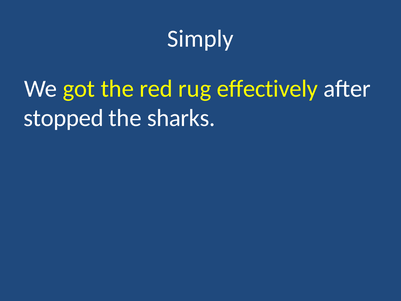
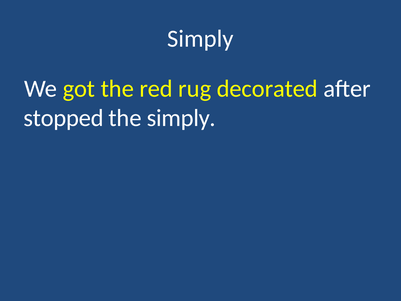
effectively: effectively -> decorated
the sharks: sharks -> simply
